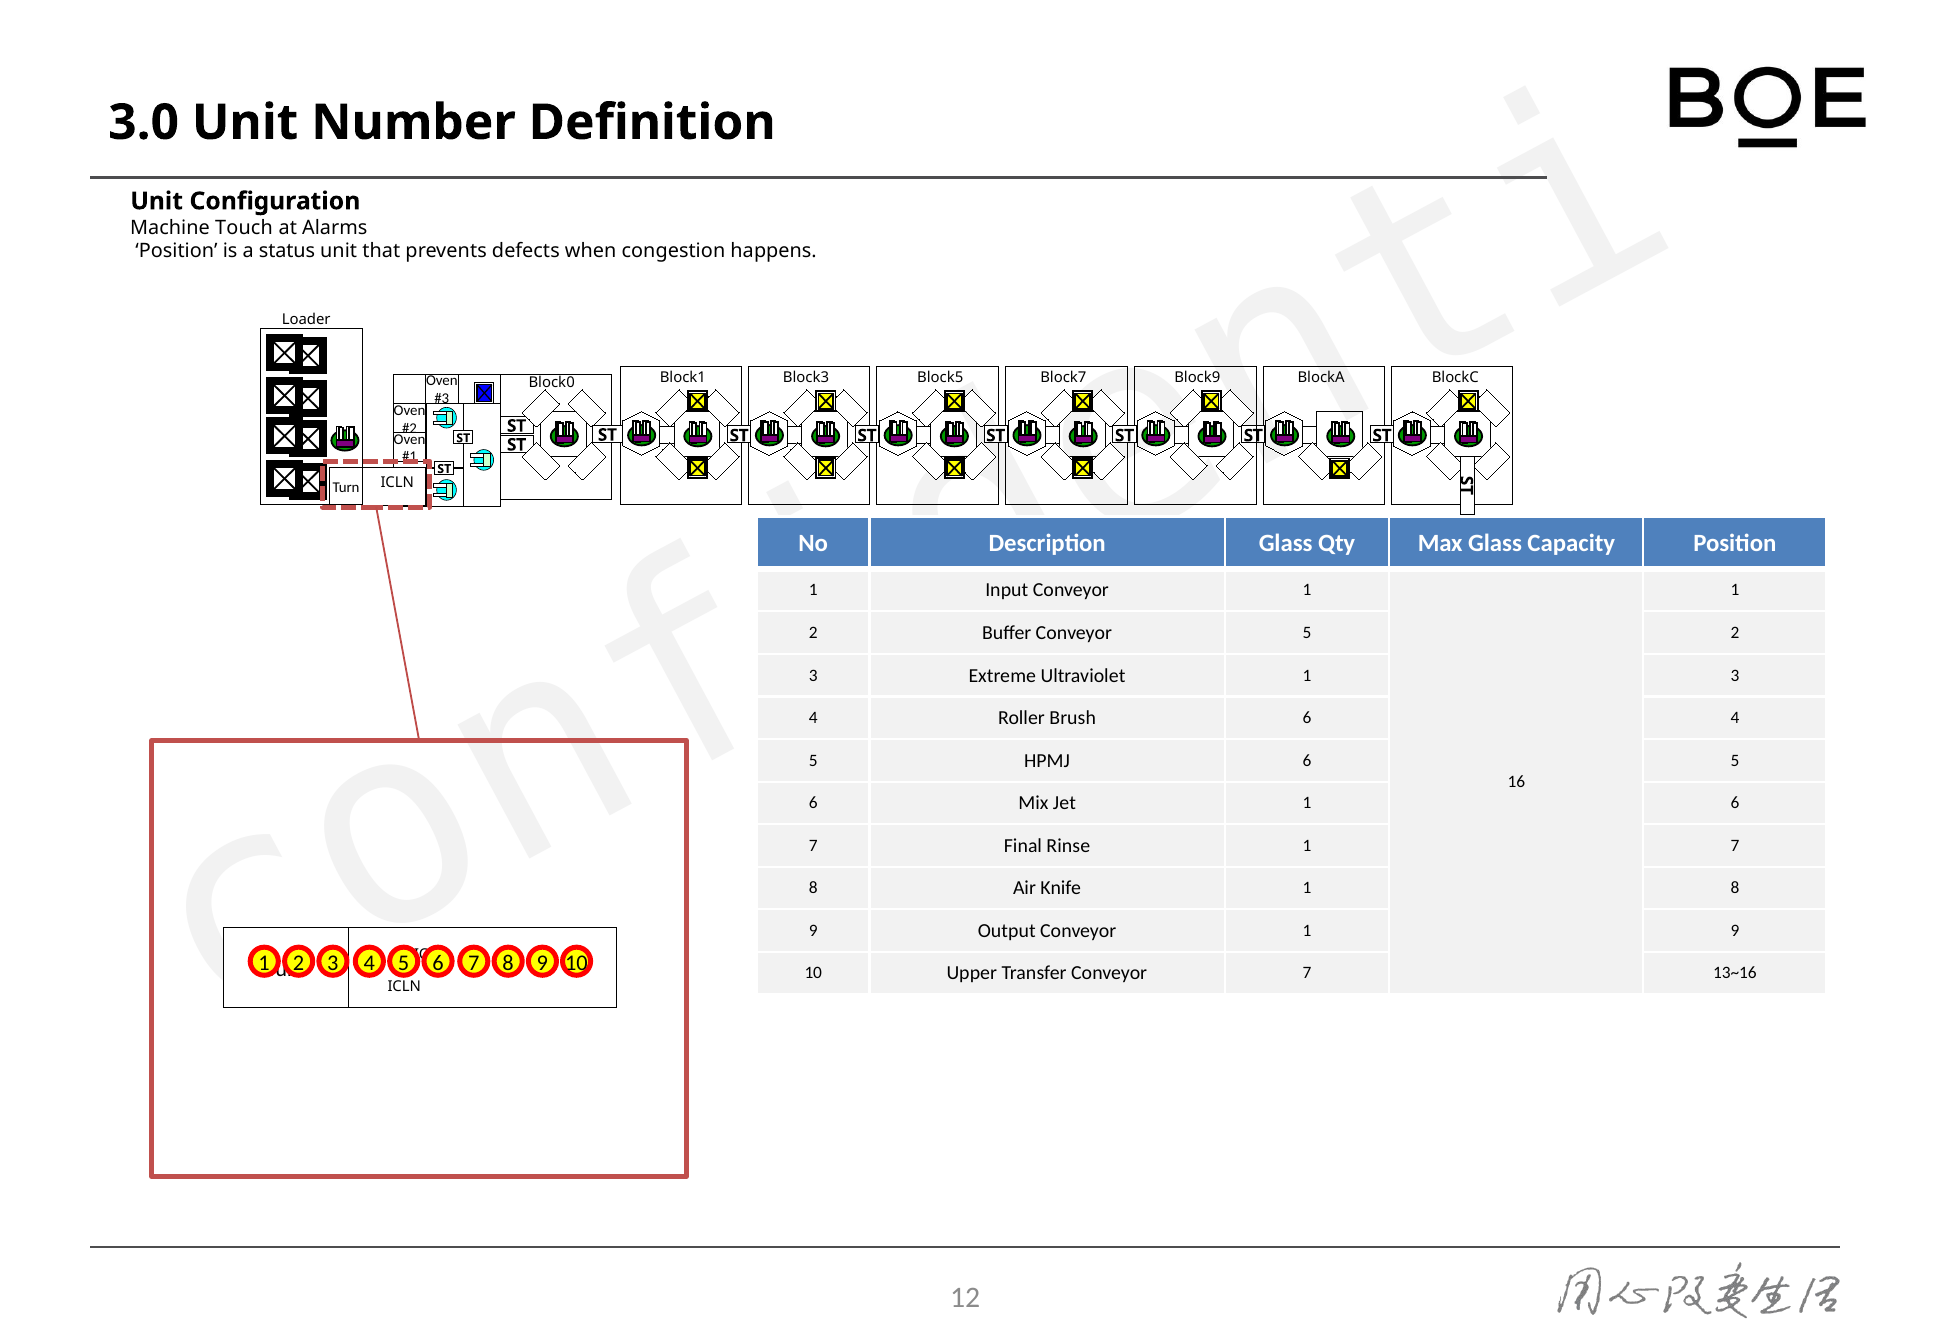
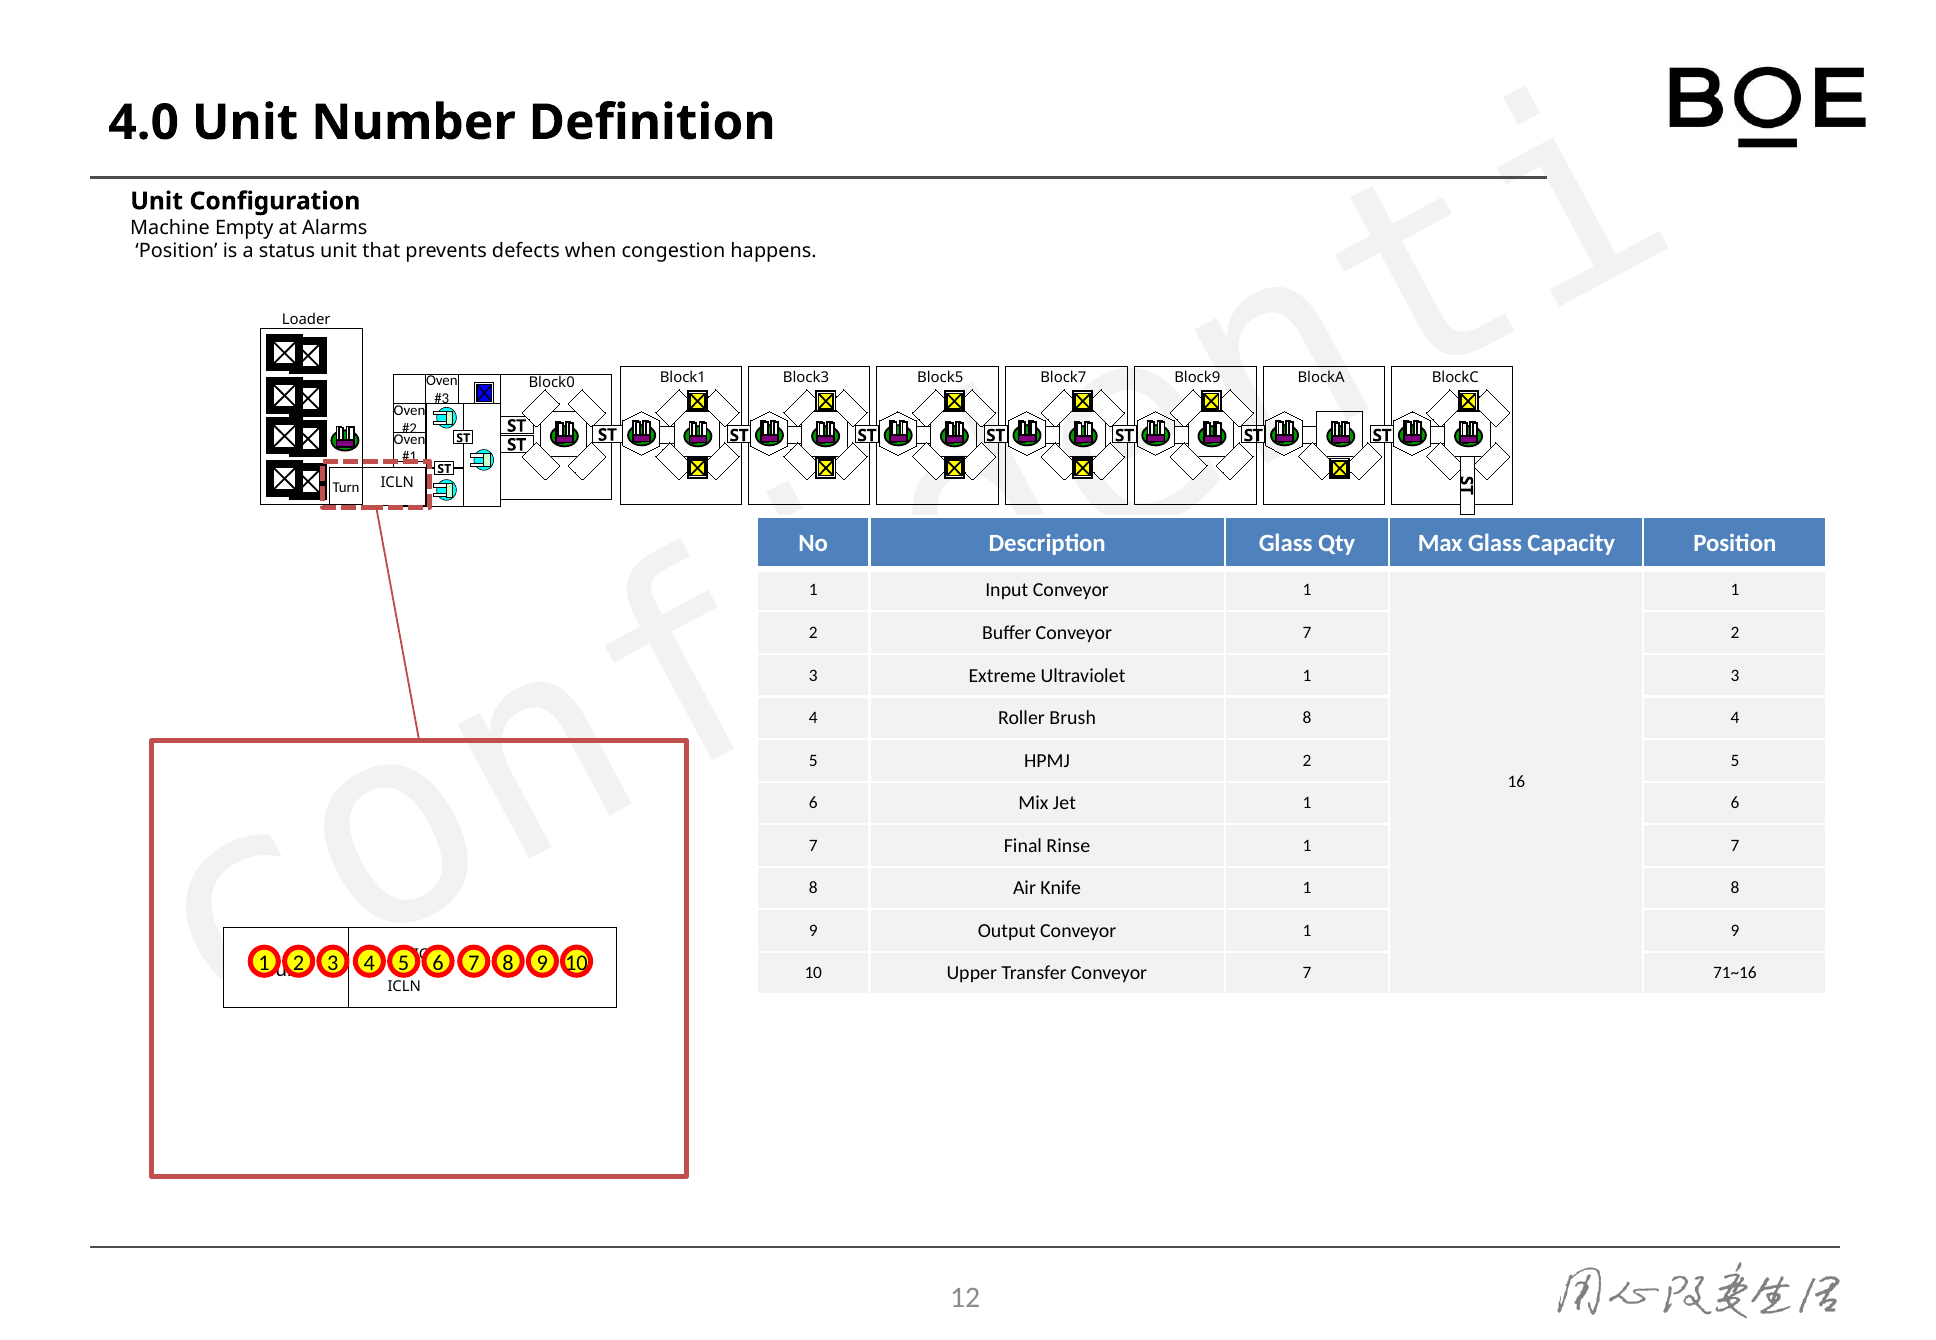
3.0: 3.0 -> 4.0
Touch: Touch -> Empty
5 at (1307, 633): 5 -> 7
6 at (1307, 718): 6 -> 8
6 at (1307, 761): 6 -> 2
13~16: 13~16 -> 71~16
